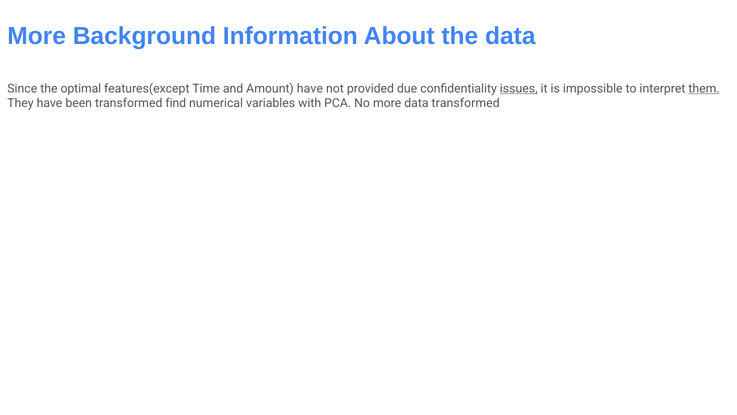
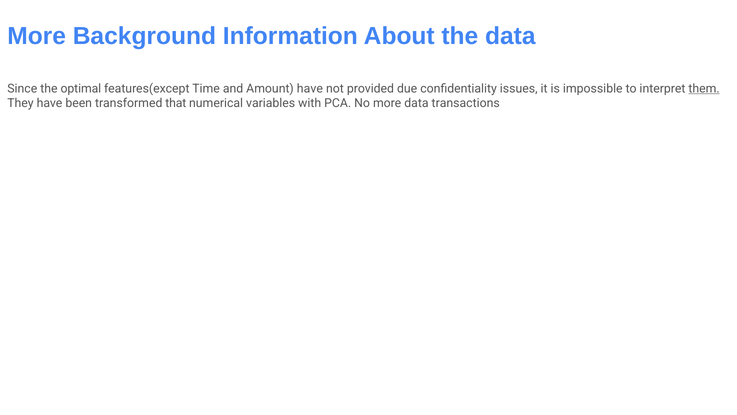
issues underline: present -> none
find: find -> that
data transformed: transformed -> transactions
